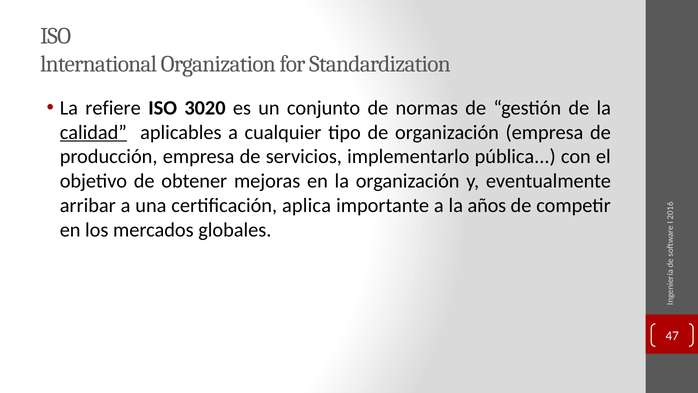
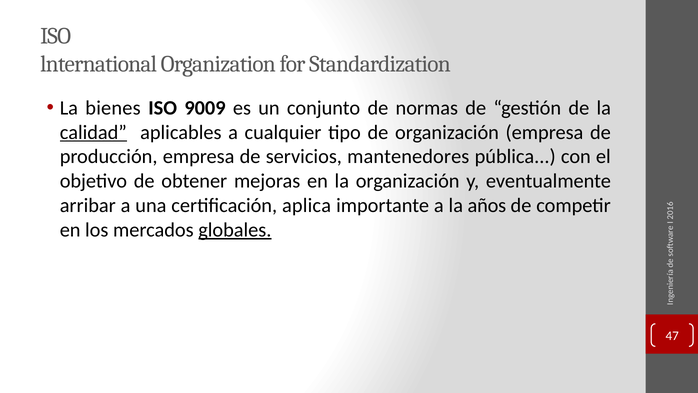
refiere: refiere -> bienes
3020: 3020 -> 9009
implementarlo: implementarlo -> mantenedores
globales underline: none -> present
